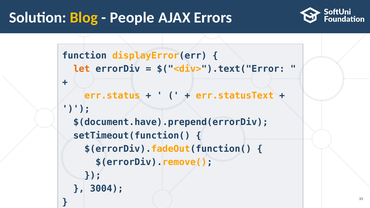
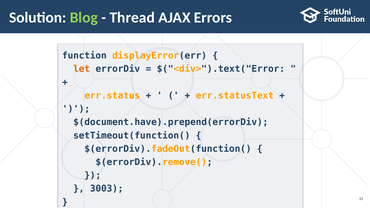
Blog colour: yellow -> light green
People: People -> Thread
3004: 3004 -> 3003
